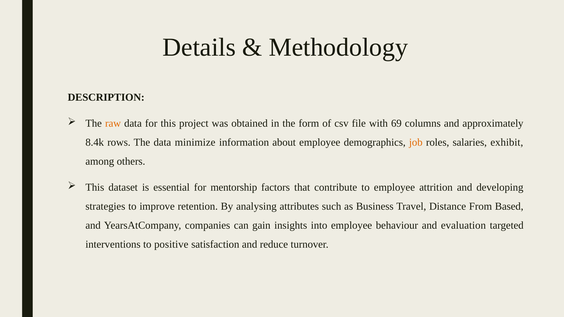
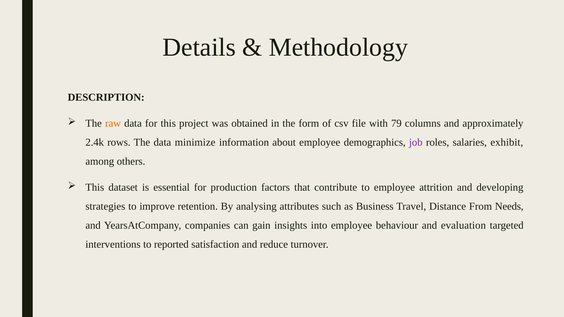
69: 69 -> 79
8.4k: 8.4k -> 2.4k
job colour: orange -> purple
mentorship: mentorship -> production
Based: Based -> Needs
positive: positive -> reported
